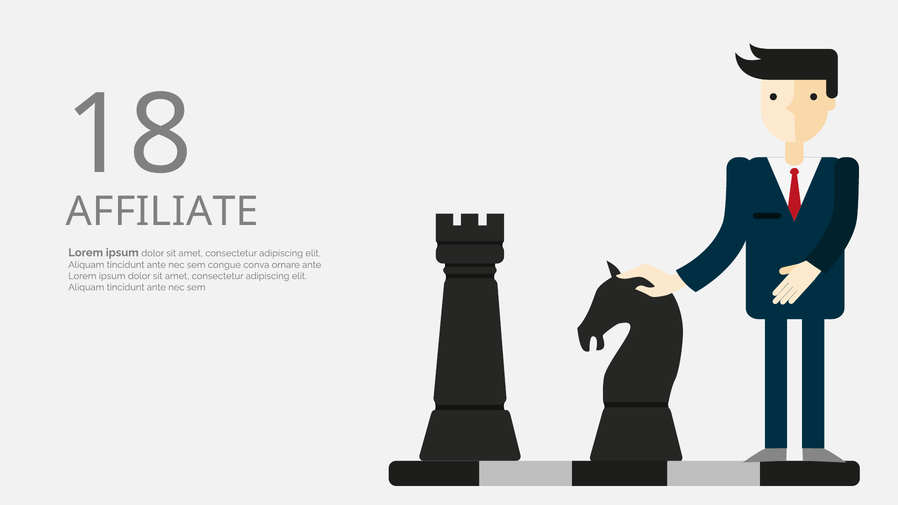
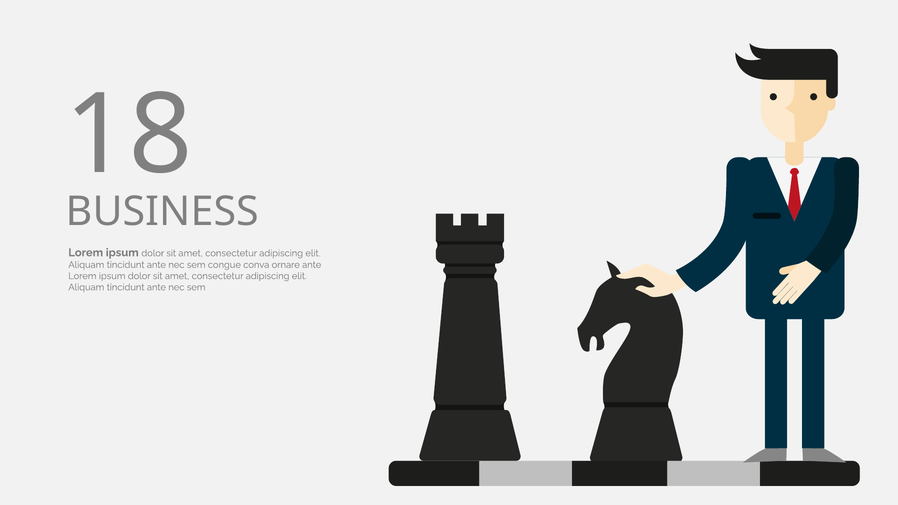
AFFILIATE: AFFILIATE -> BUSINESS
